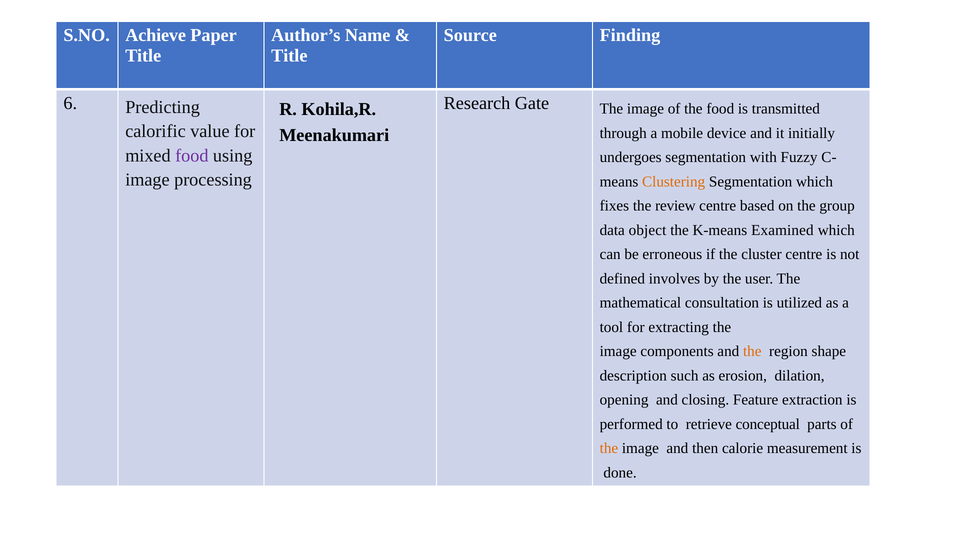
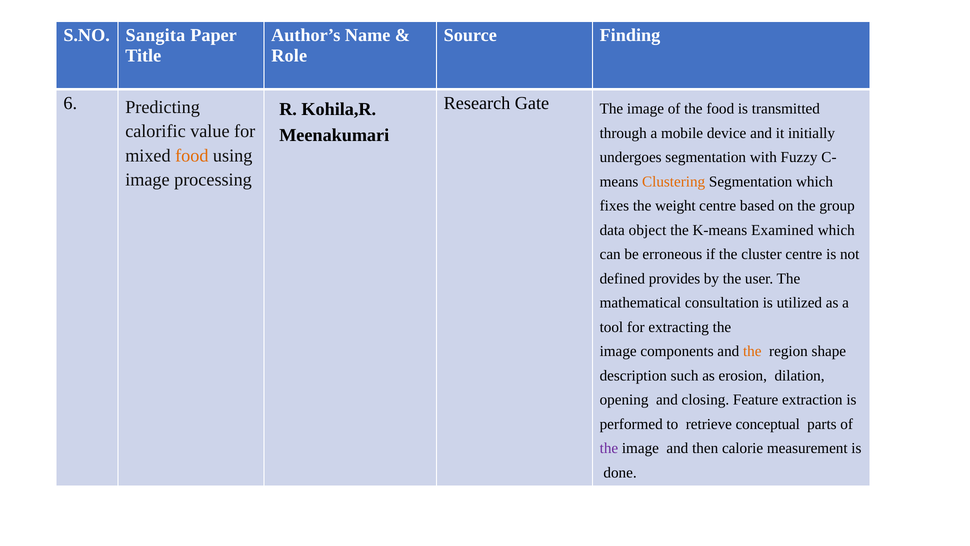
Achieve: Achieve -> Sangita
Title at (289, 56): Title -> Role
food at (192, 155) colour: purple -> orange
review: review -> weight
involves: involves -> provides
the at (609, 448) colour: orange -> purple
